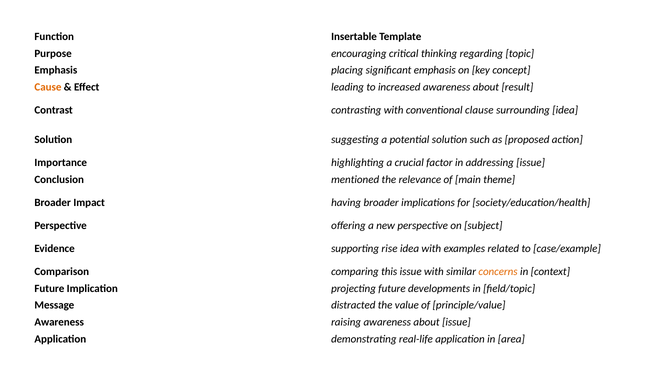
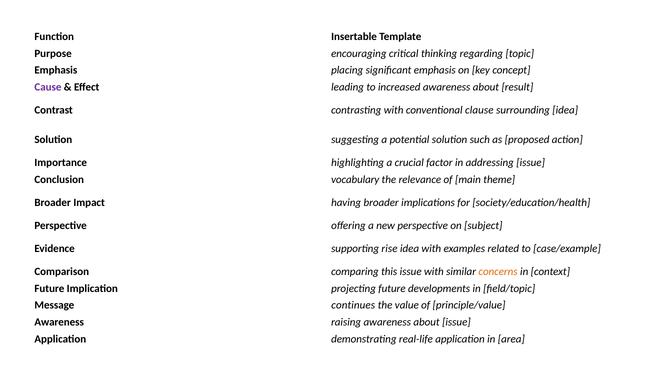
Cause colour: orange -> purple
mentioned: mentioned -> vocabulary
distracted: distracted -> continues
